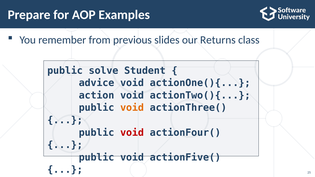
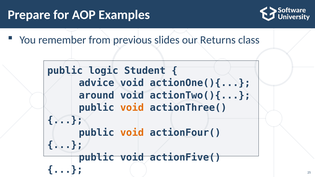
solve: solve -> logic
action: action -> around
void at (132, 133) colour: red -> orange
